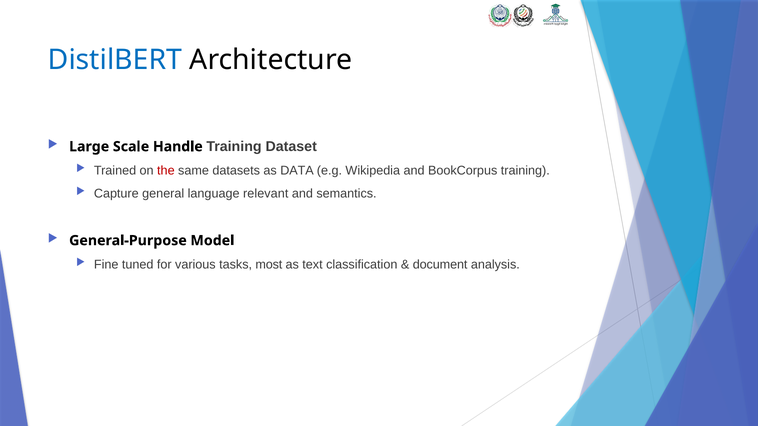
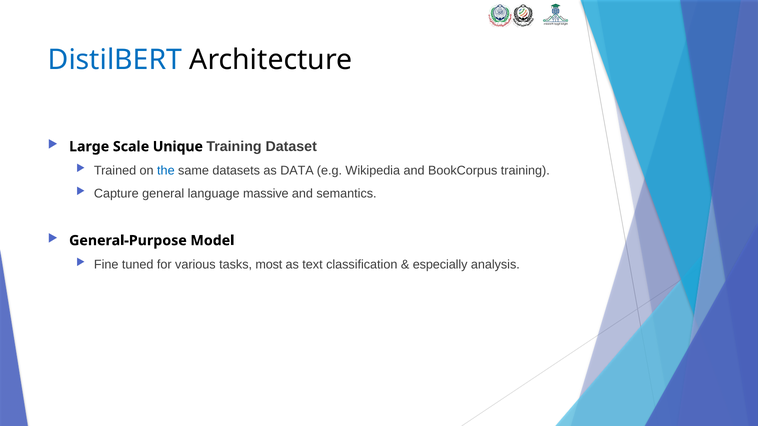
Handle: Handle -> Unique
the colour: red -> blue
relevant: relevant -> massive
document: document -> especially
